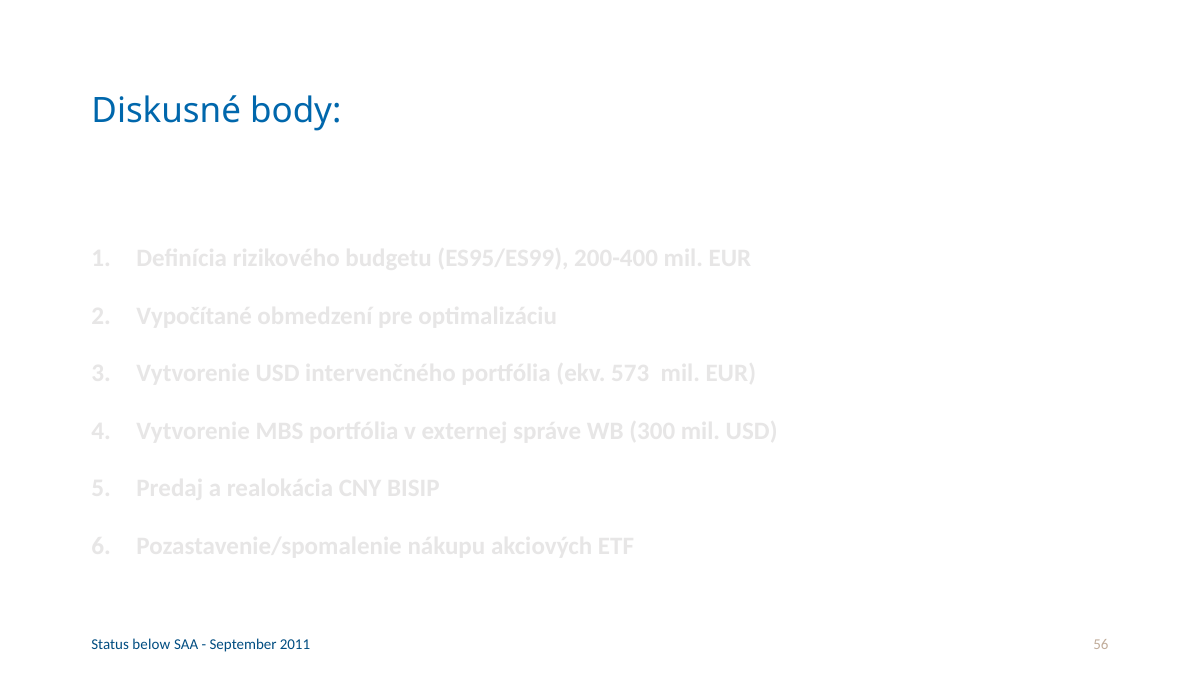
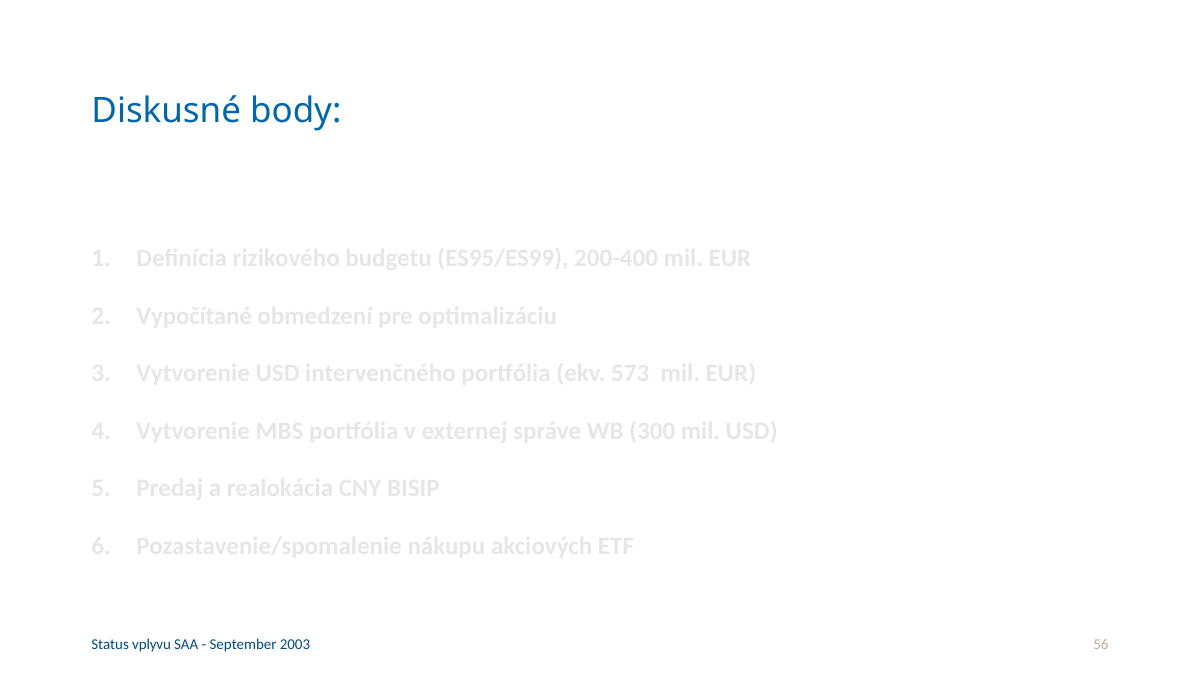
below: below -> vplyvu
2011: 2011 -> 2003
